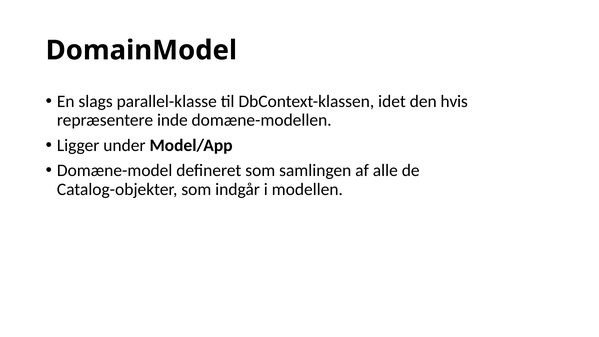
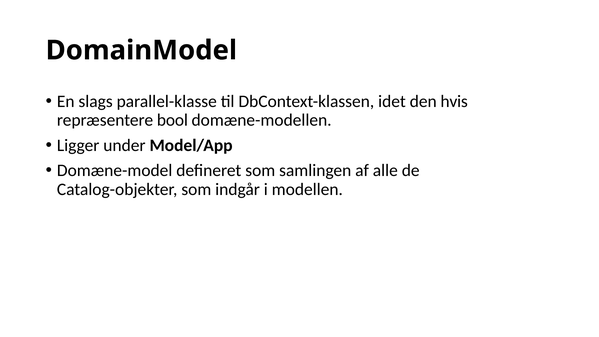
inde: inde -> bool
